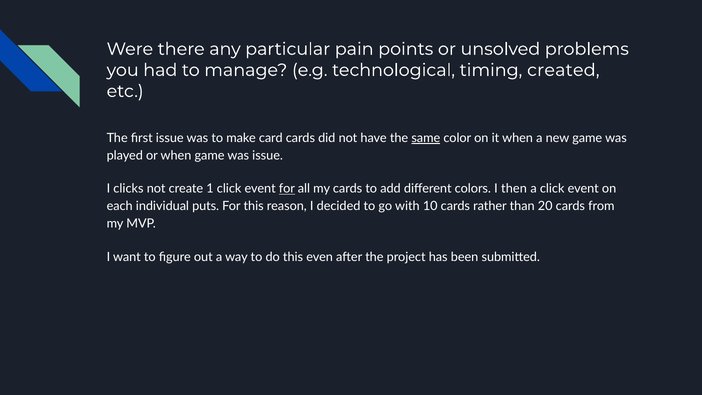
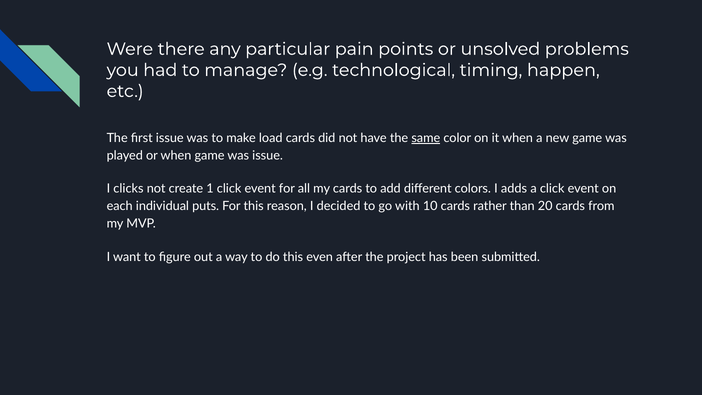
created: created -> happen
card: card -> load
for at (287, 189) underline: present -> none
then: then -> adds
